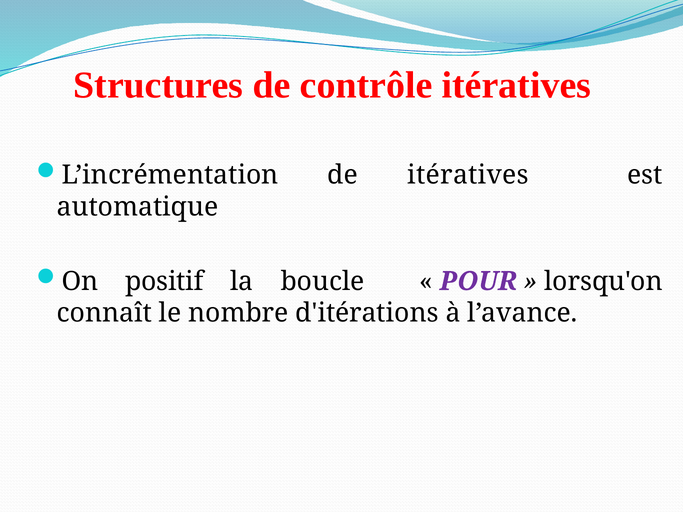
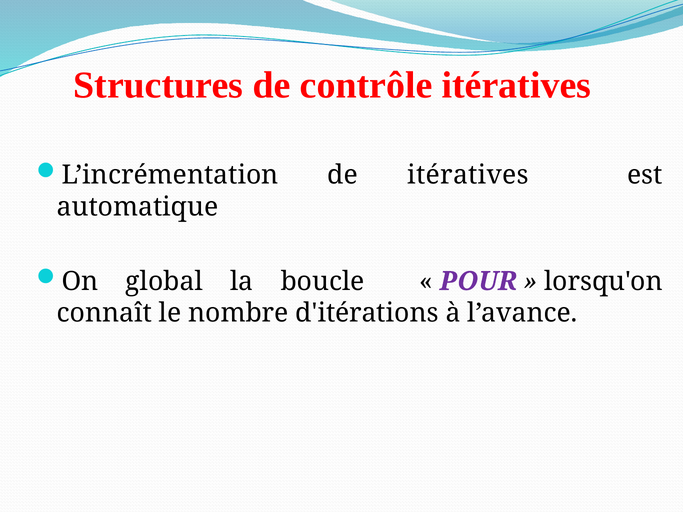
positif: positif -> global
